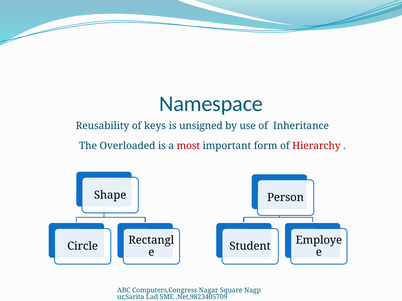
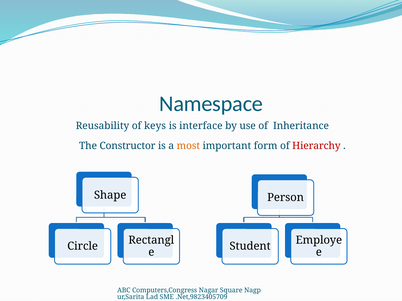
unsigned: unsigned -> interface
Overloaded: Overloaded -> Constructor
most colour: red -> orange
